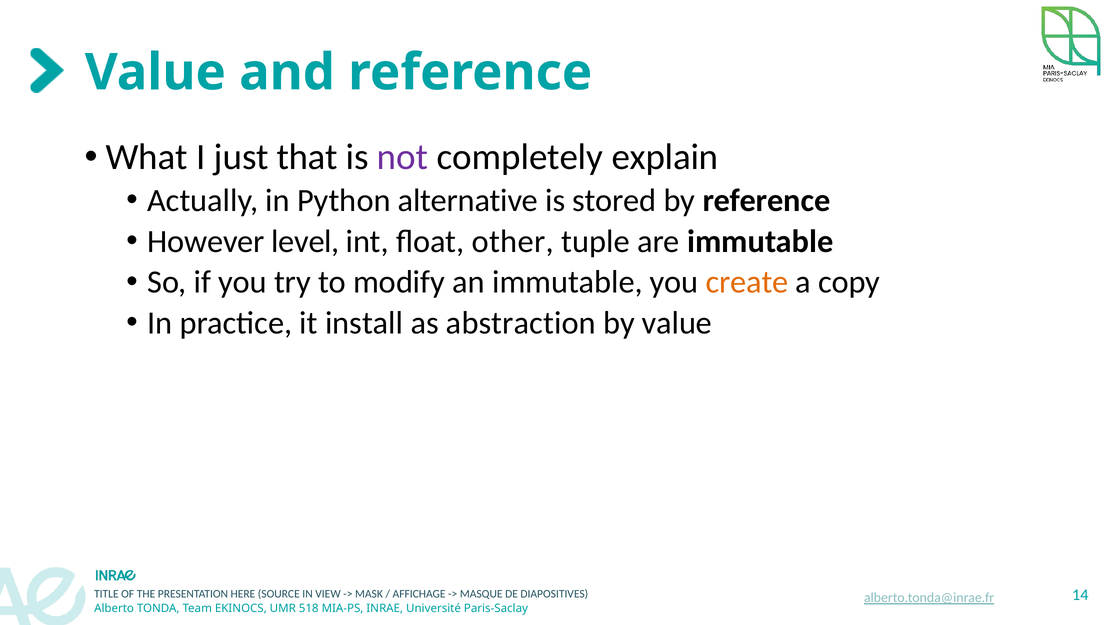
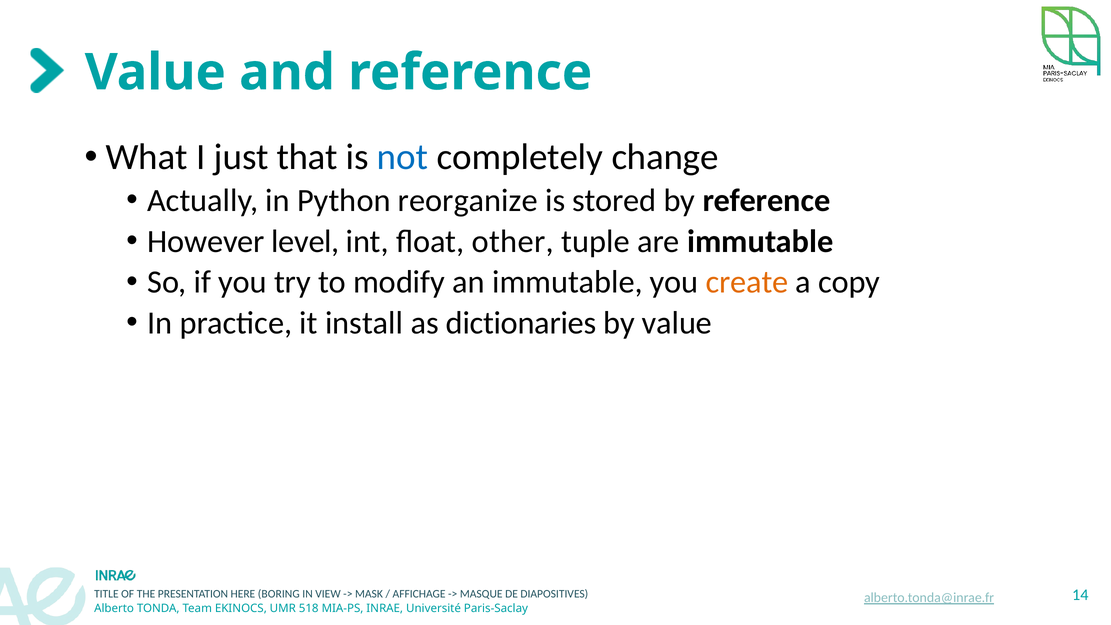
not colour: purple -> blue
explain: explain -> change
alternative: alternative -> reorganize
abstraction: abstraction -> dictionaries
SOURCE: SOURCE -> BORING
